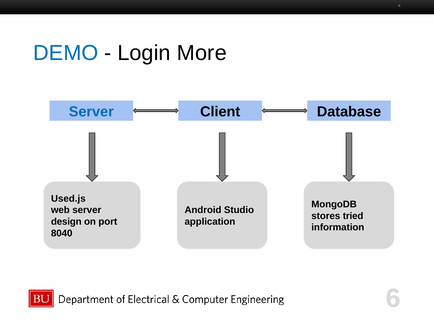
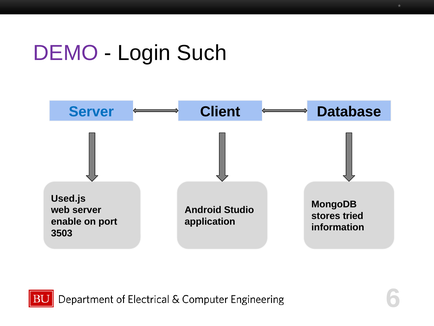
DEMO colour: blue -> purple
More: More -> Such
design: design -> enable
8040: 8040 -> 3503
